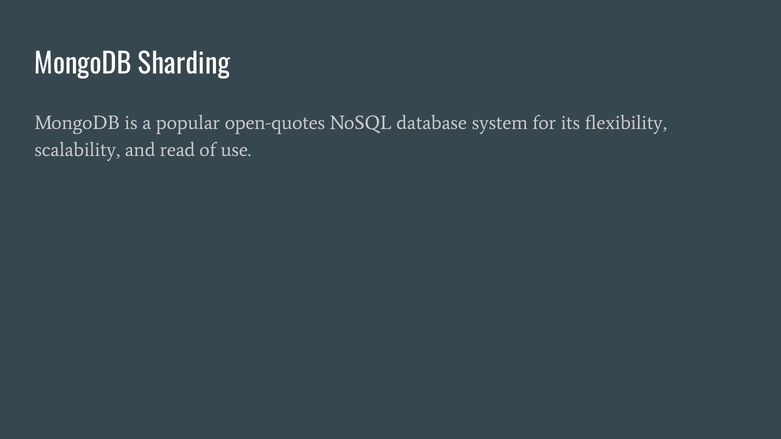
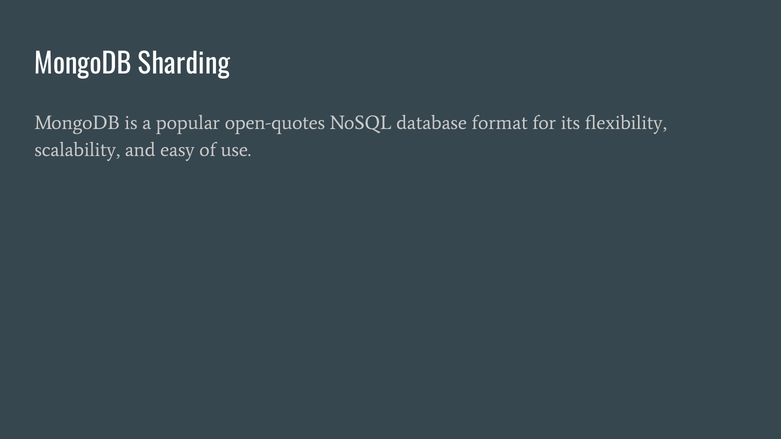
system: system -> format
read: read -> easy
